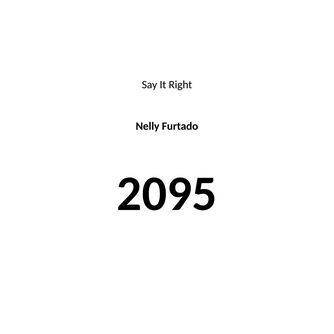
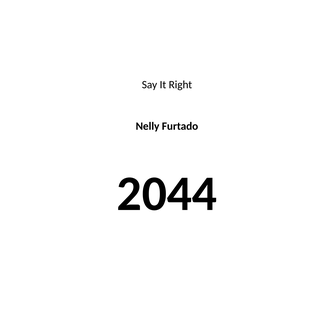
2095: 2095 -> 2044
